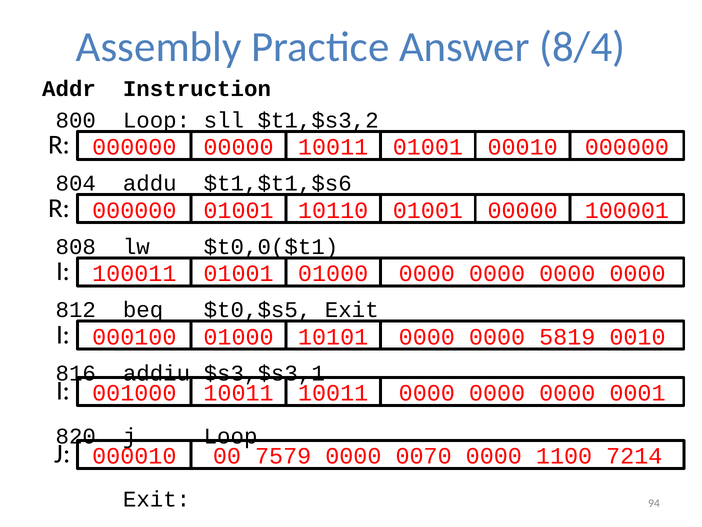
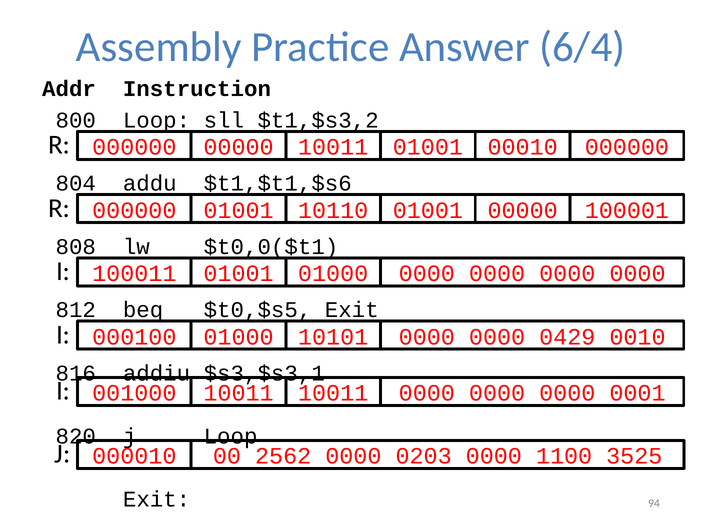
8/4: 8/4 -> 6/4
5819: 5819 -> 0429
7579: 7579 -> 2562
0070: 0070 -> 0203
7214: 7214 -> 3525
